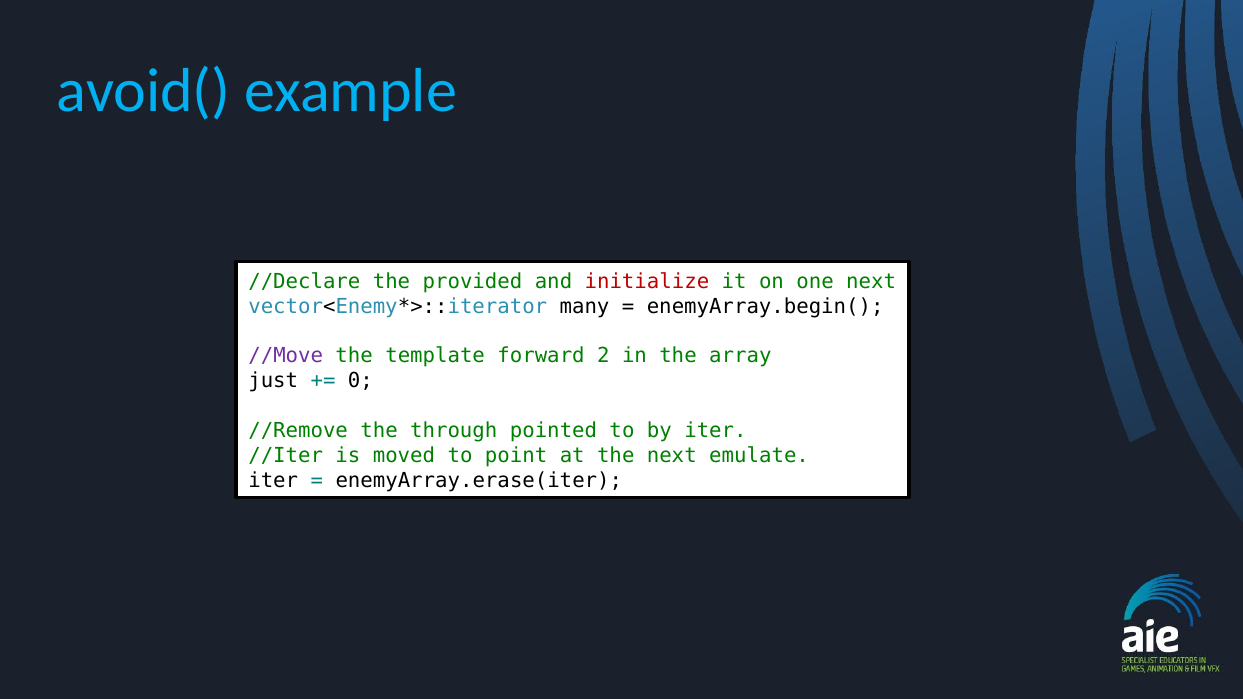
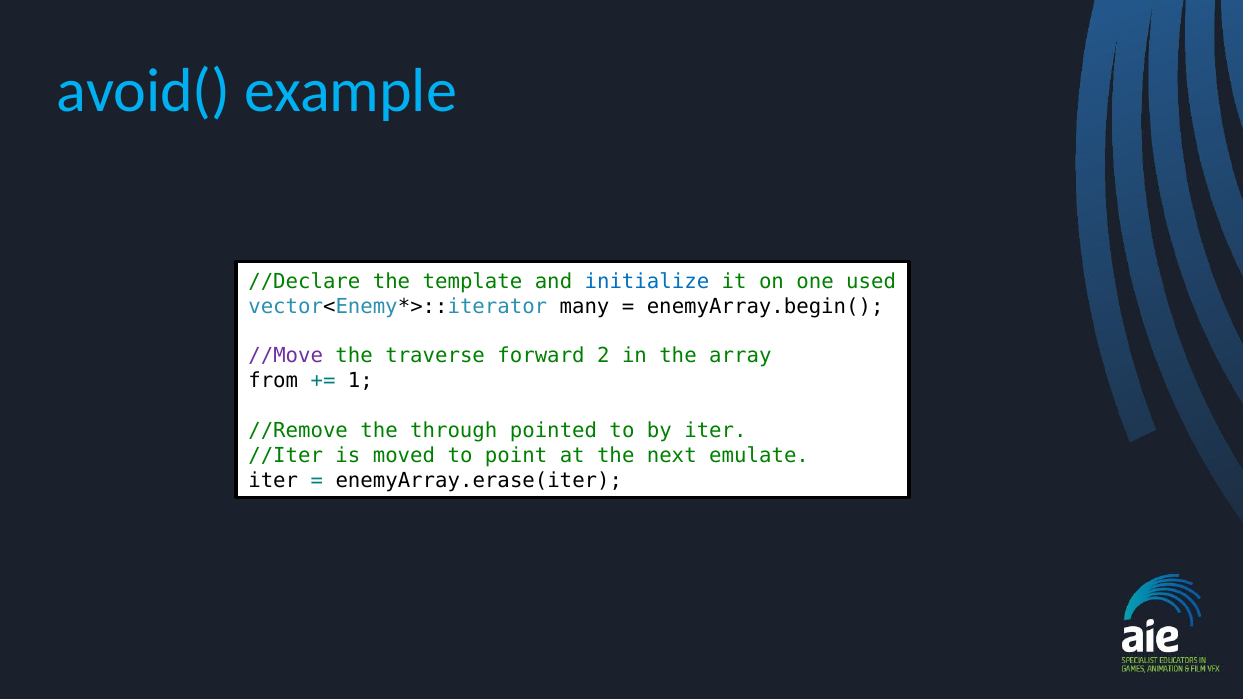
provided: provided -> template
initialize colour: red -> blue
one next: next -> used
template: template -> traverse
just: just -> from
0: 0 -> 1
